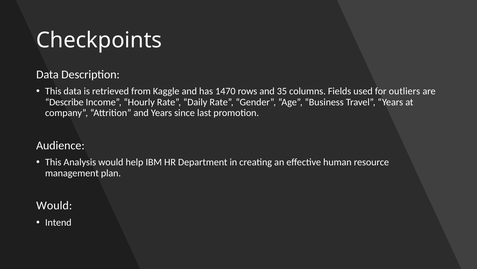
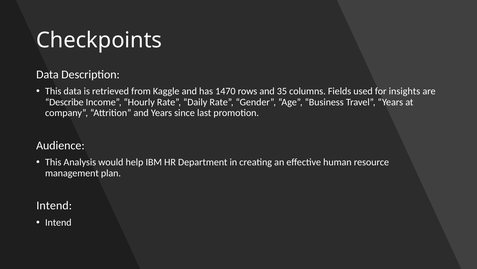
outliers: outliers -> insights
Would at (54, 205): Would -> Intend
